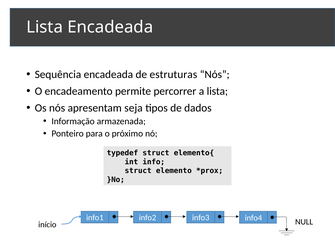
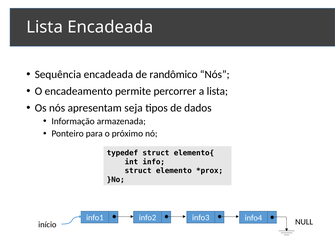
estruturas: estruturas -> randômico
